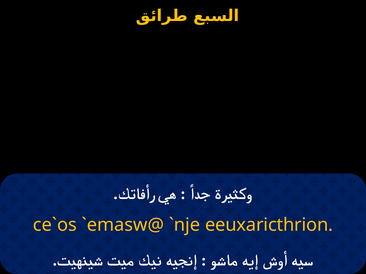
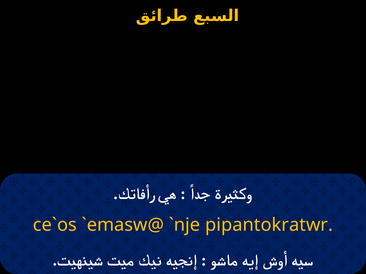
eeuxaricthrion: eeuxaricthrion -> pipantokratwr
